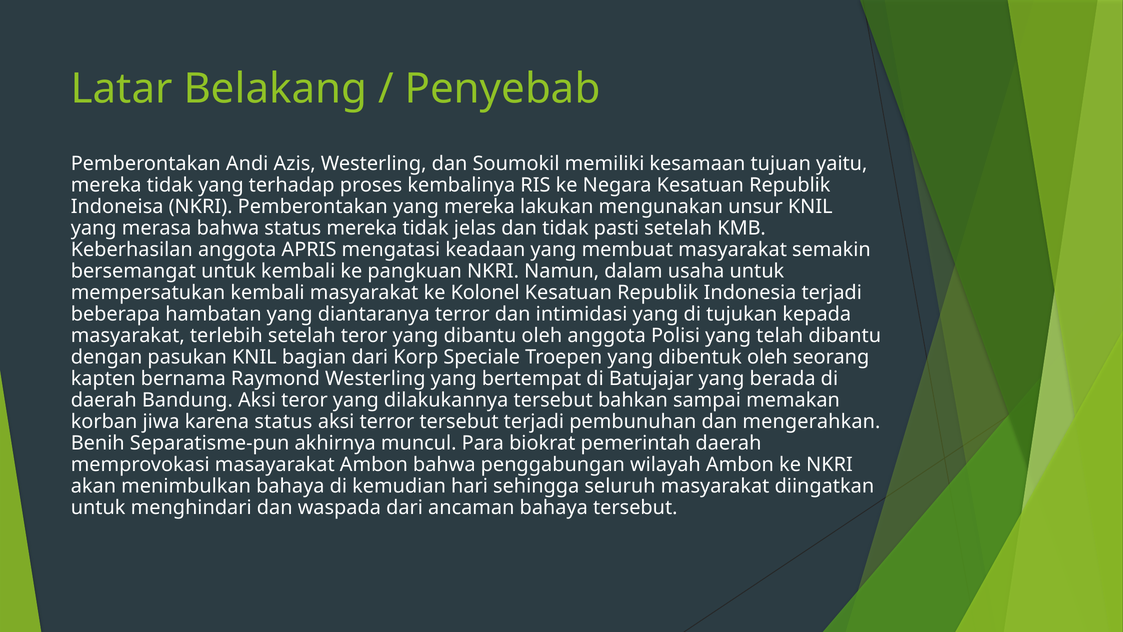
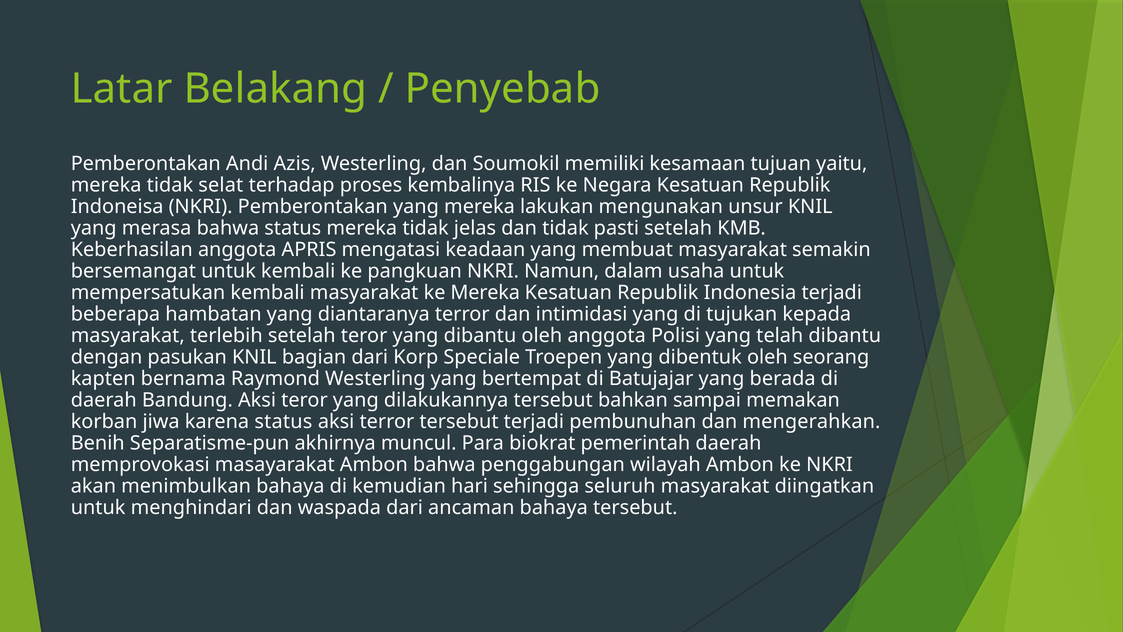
tidak yang: yang -> selat
ke Kolonel: Kolonel -> Mereka
